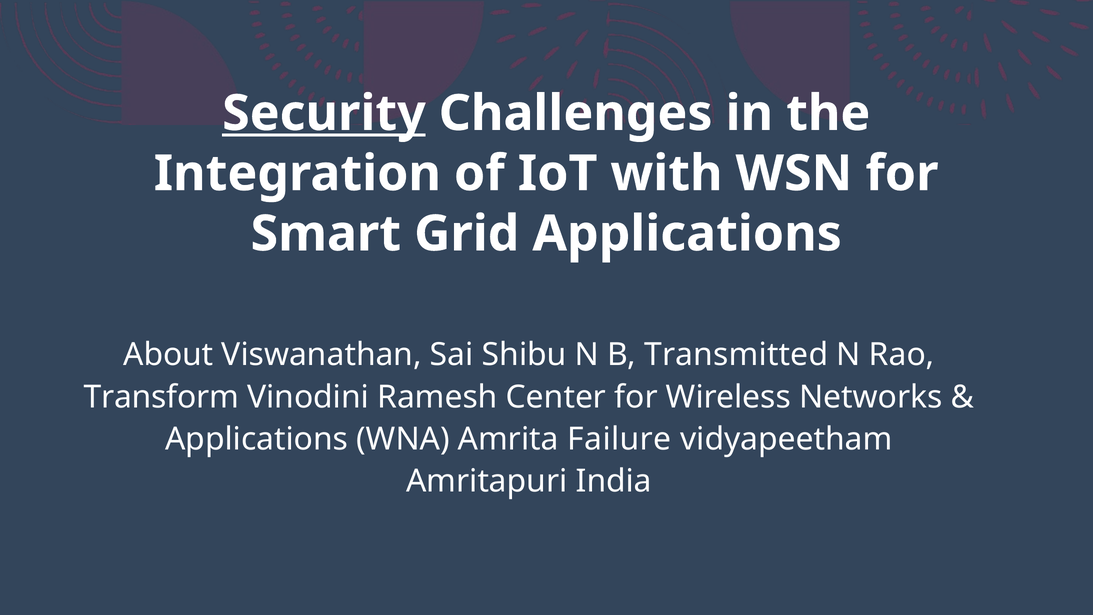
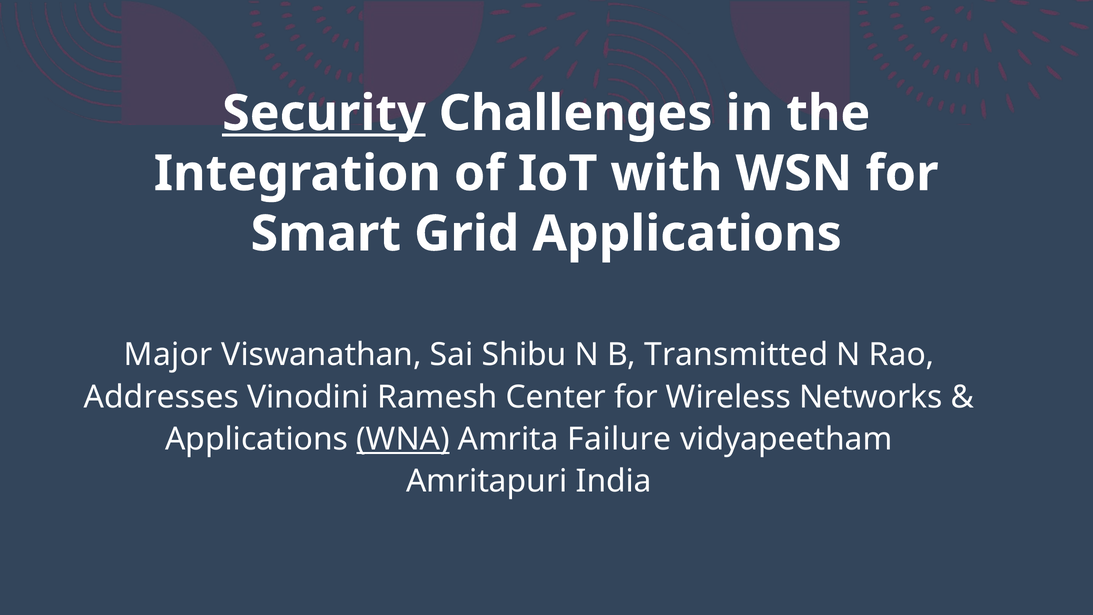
About: About -> Major
Transform: Transform -> Addresses
WNA underline: none -> present
